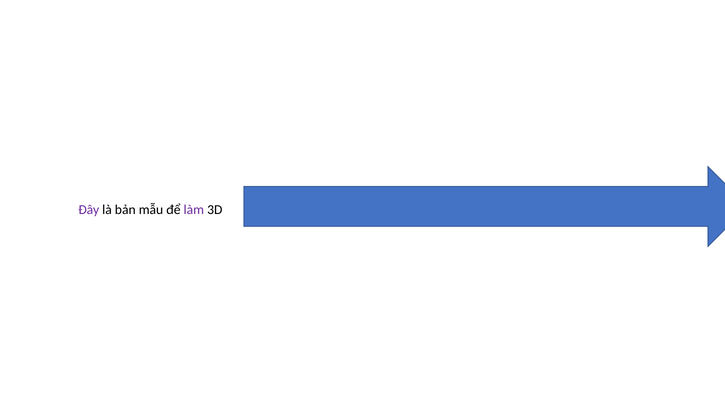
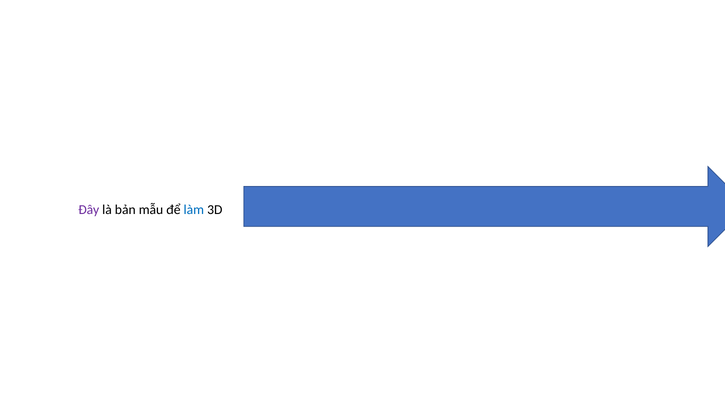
làm colour: purple -> blue
